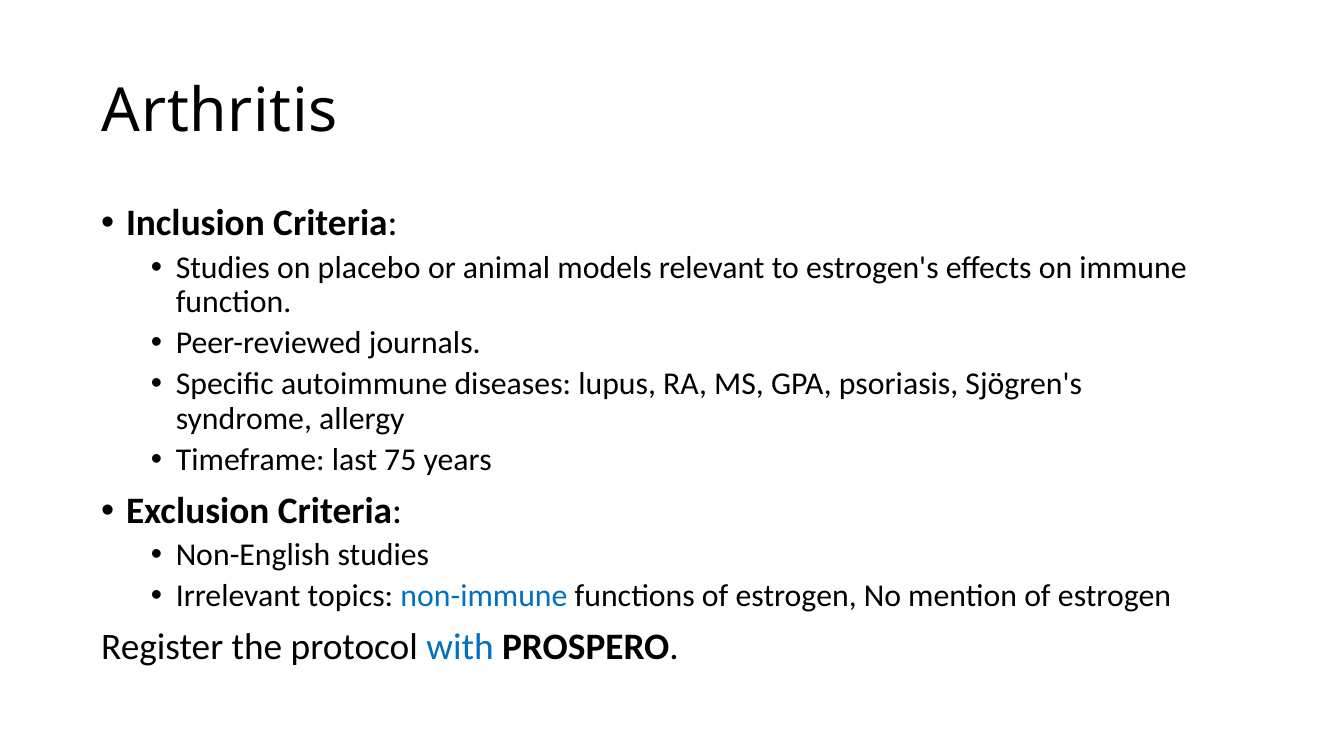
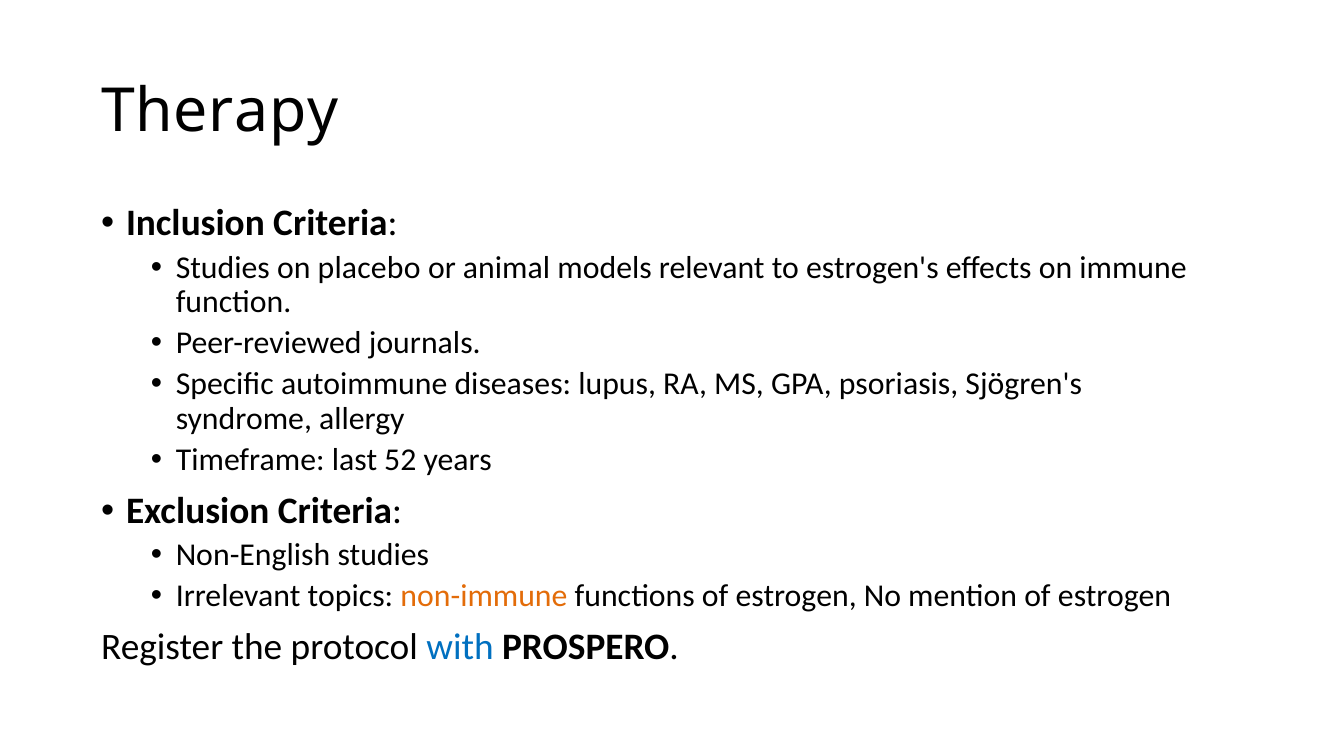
Arthritis: Arthritis -> Therapy
75: 75 -> 52
non-immune colour: blue -> orange
